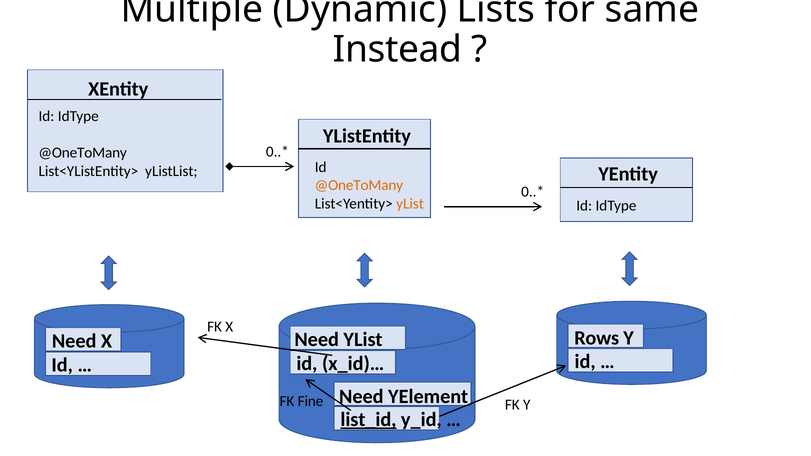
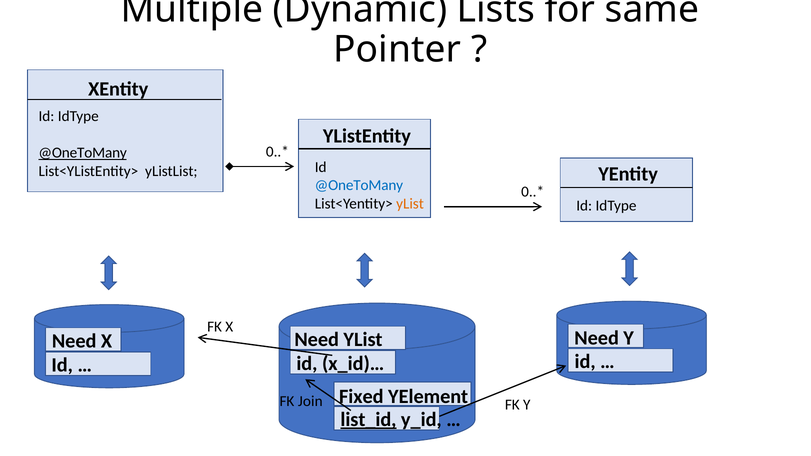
Instead: Instead -> Pointer
@OneToMany at (83, 153) underline: none -> present
@OneToMany at (359, 185) colour: orange -> blue
Rows at (597, 338): Rows -> Need
Need at (361, 397): Need -> Fixed
Fine: Fine -> Join
